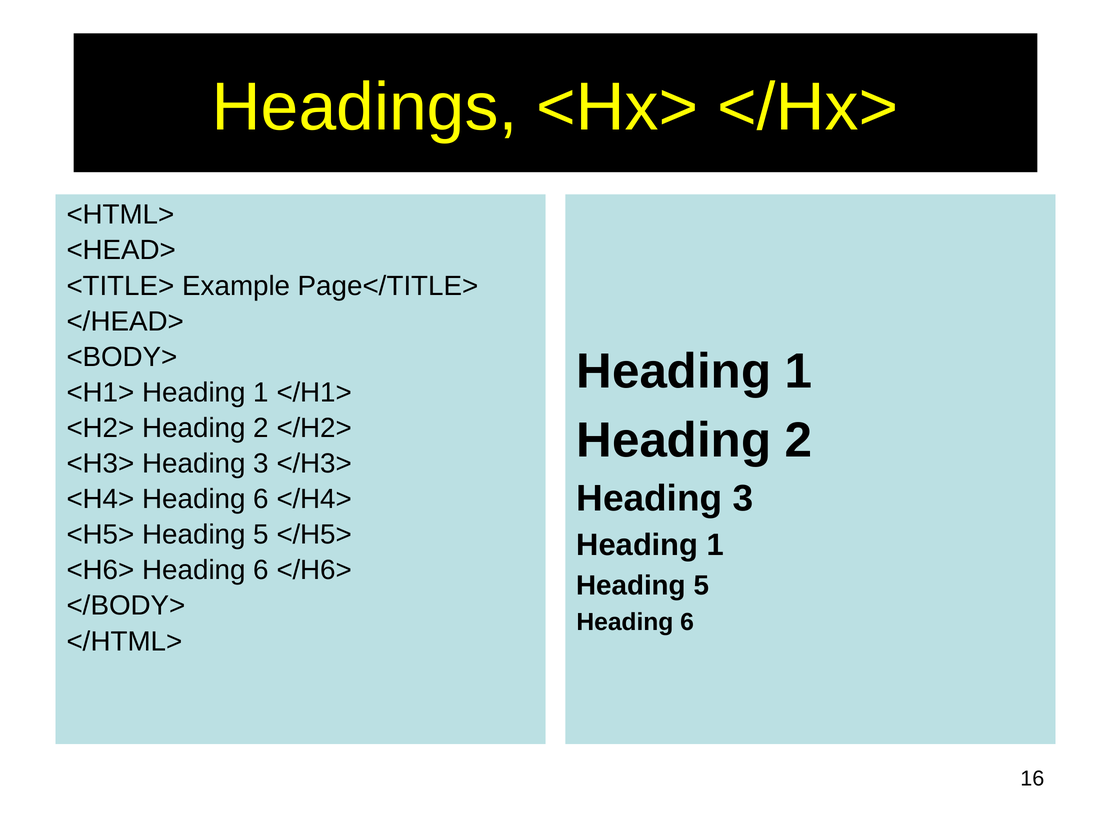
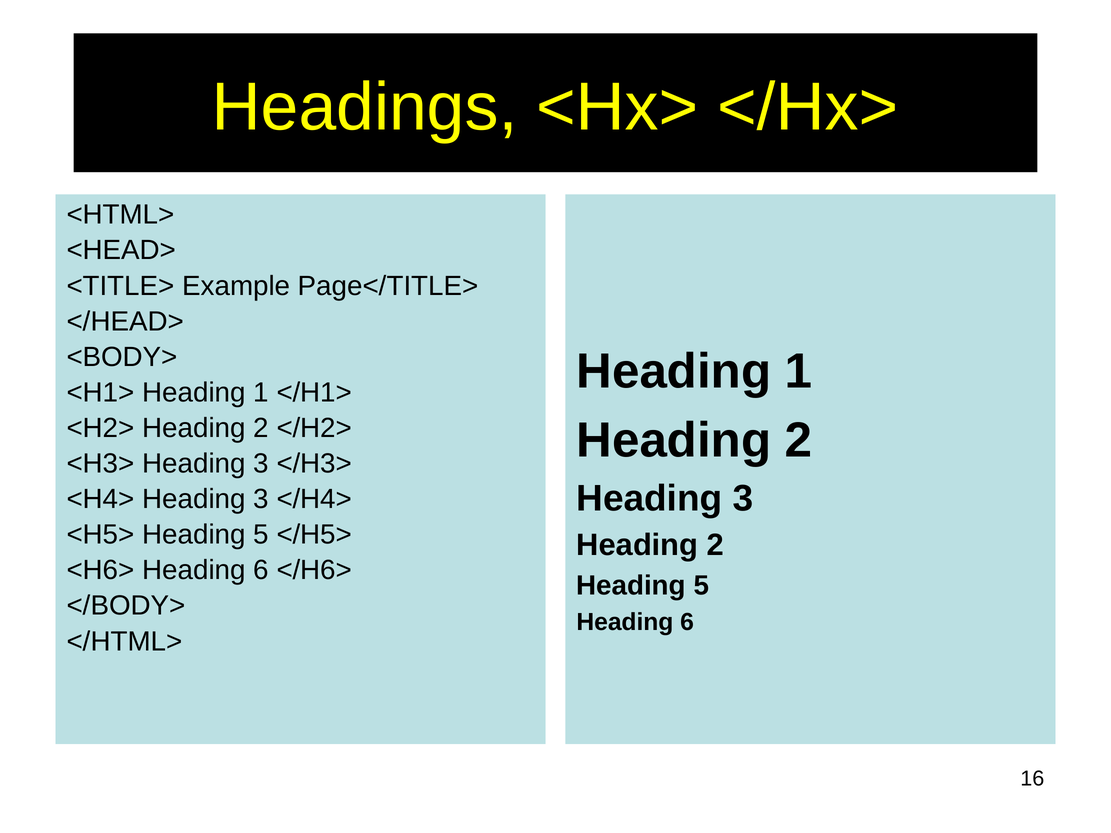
<H4> Heading 6: 6 -> 3
1 at (715, 545): 1 -> 2
